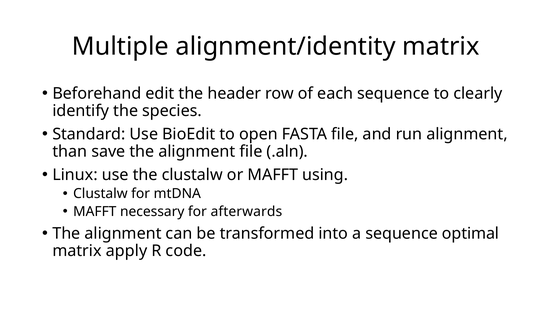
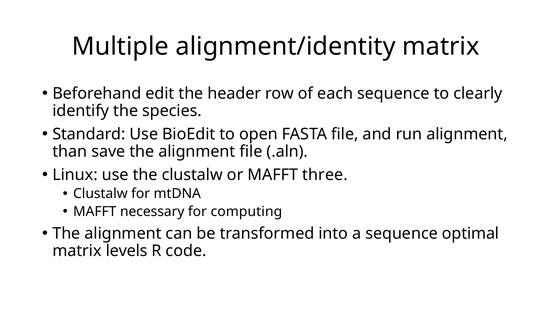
using: using -> three
afterwards: afterwards -> computing
apply: apply -> levels
